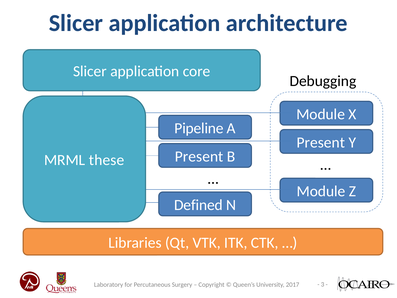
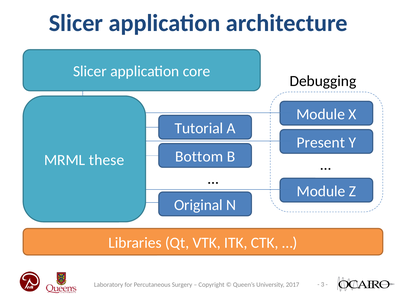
Pipeline: Pipeline -> Tutorial
Present at (199, 156): Present -> Bottom
Defined: Defined -> Original
